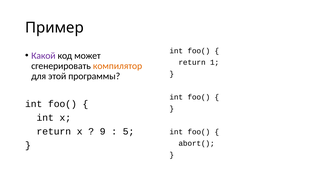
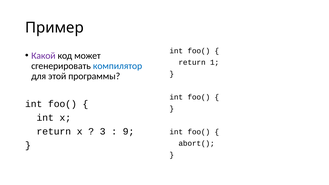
компилятор colour: orange -> blue
9: 9 -> 3
5: 5 -> 9
